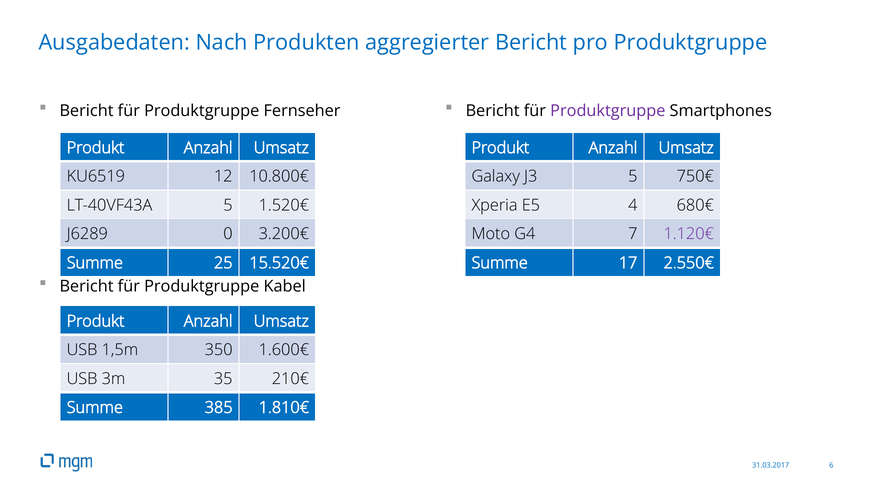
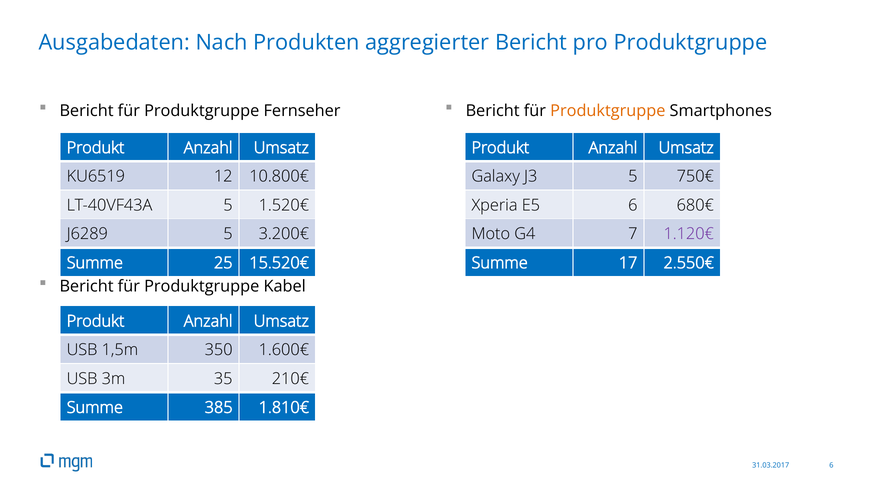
Produktgruppe at (608, 111) colour: purple -> orange
E5 4: 4 -> 6
J6289 0: 0 -> 5
